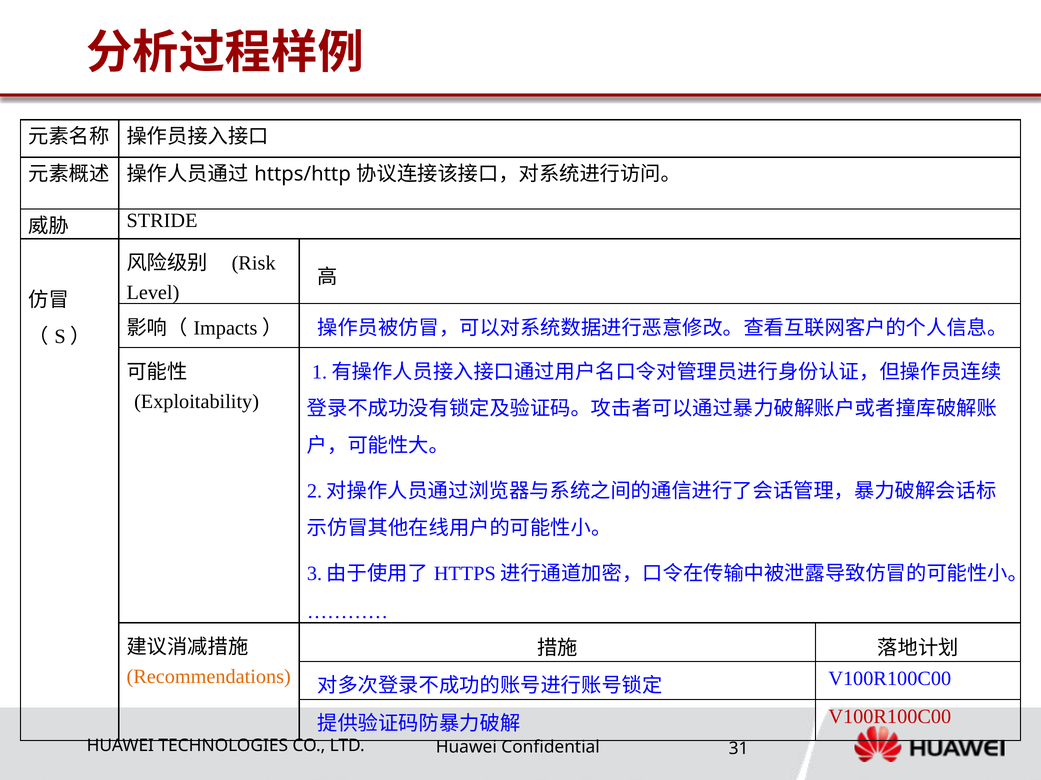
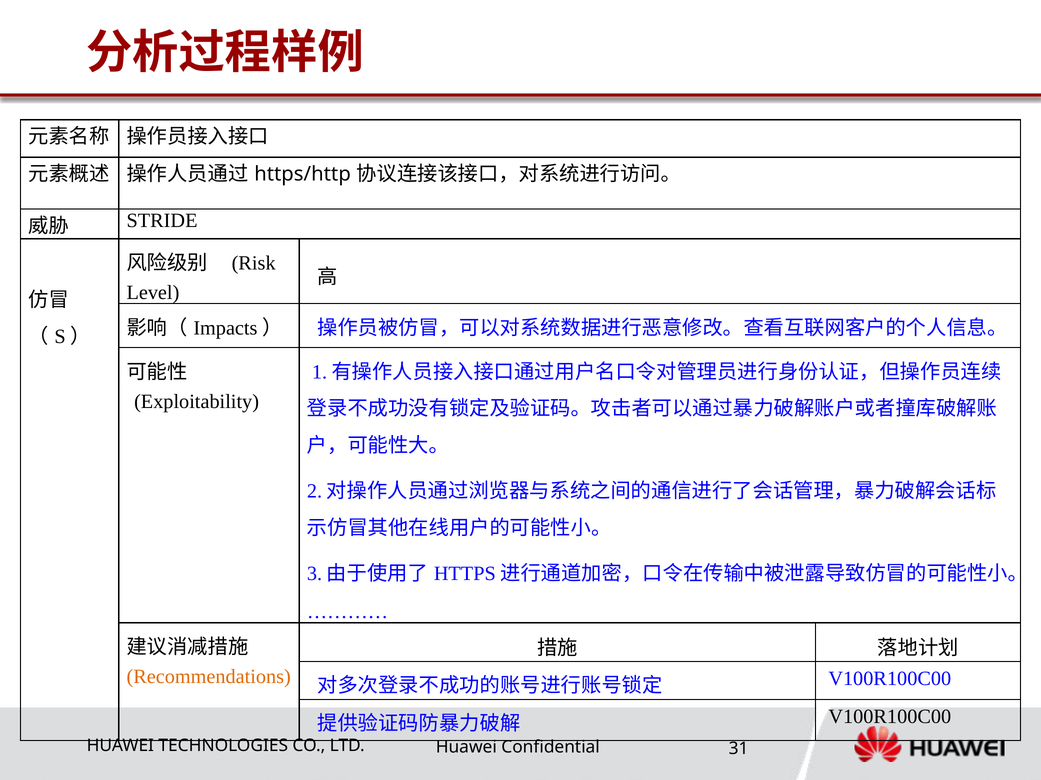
V100R100C00 at (890, 717) colour: red -> black
